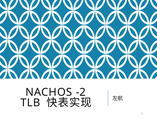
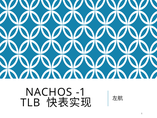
-2: -2 -> -1
